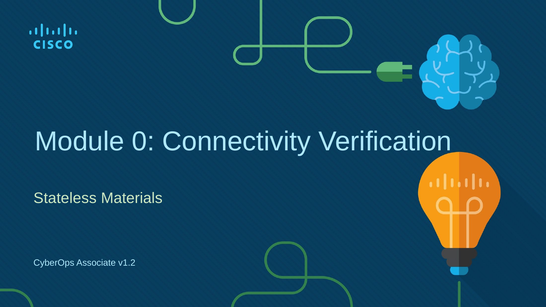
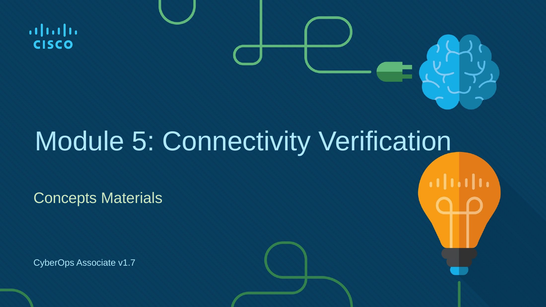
0: 0 -> 5
Stateless: Stateless -> Concepts
v1.2: v1.2 -> v1.7
